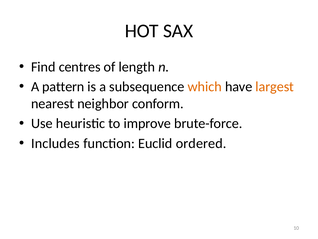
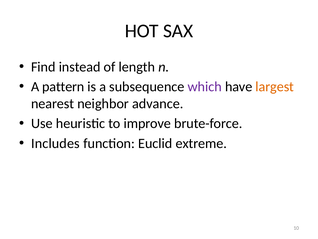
centres: centres -> instead
which colour: orange -> purple
conform: conform -> advance
ordered: ordered -> extreme
